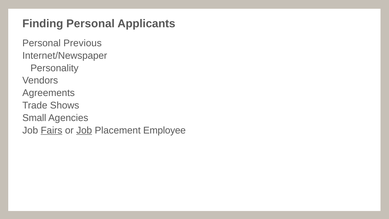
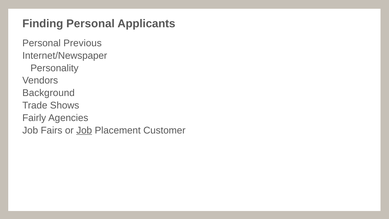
Agreements: Agreements -> Background
Small: Small -> Fairly
Fairs underline: present -> none
Employee: Employee -> Customer
